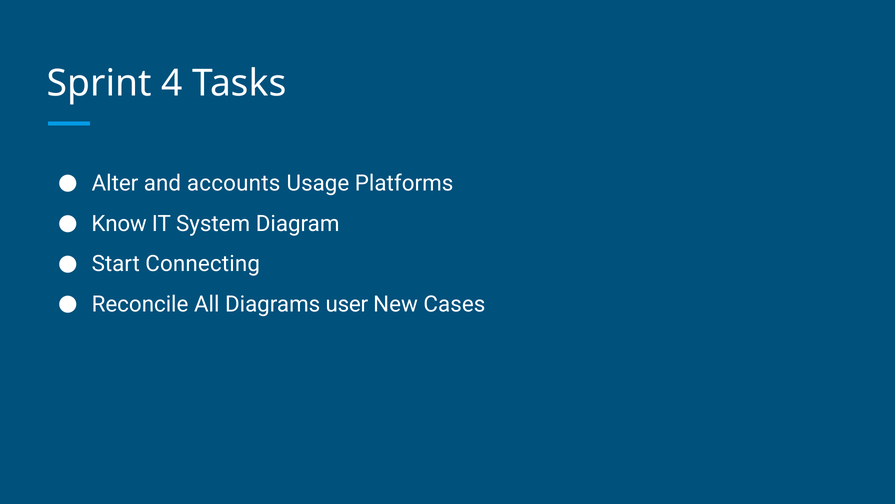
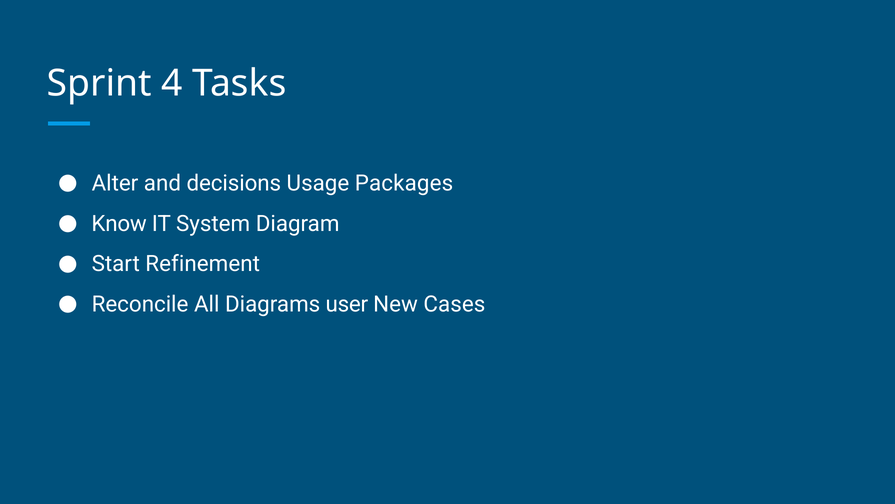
accounts: accounts -> decisions
Platforms: Platforms -> Packages
Connecting: Connecting -> Refinement
